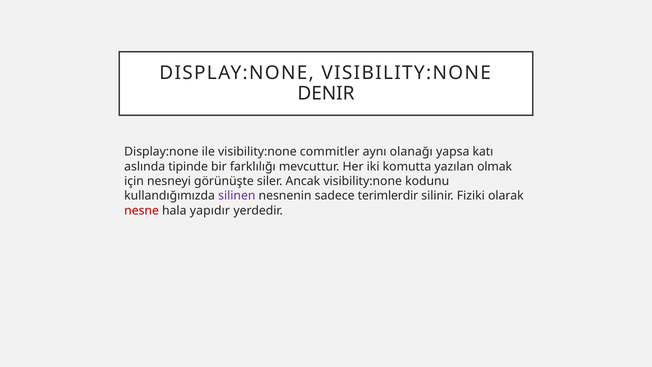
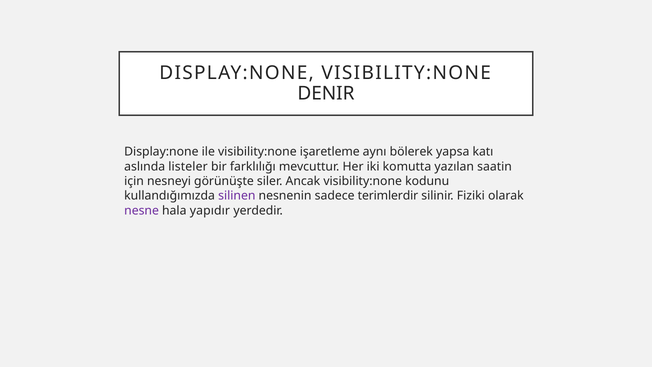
commitler: commitler -> işaretleme
olanağı: olanağı -> bölerek
tipinde: tipinde -> listeler
olmak: olmak -> saatin
nesne colour: red -> purple
